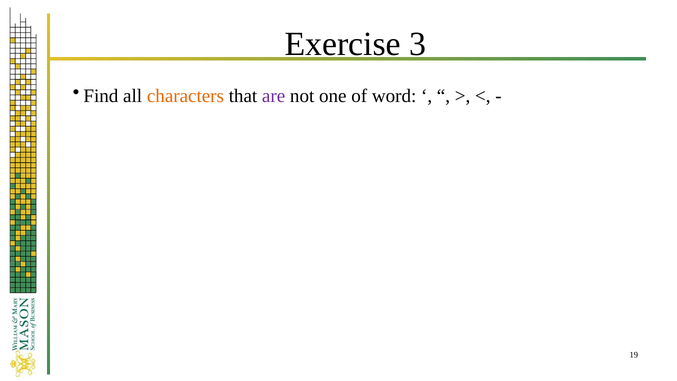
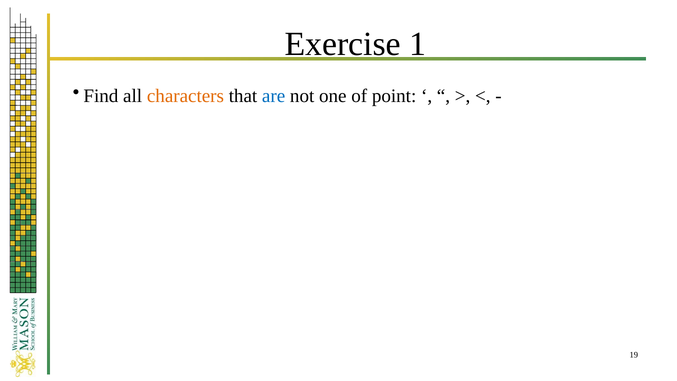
3: 3 -> 1
are colour: purple -> blue
word: word -> point
